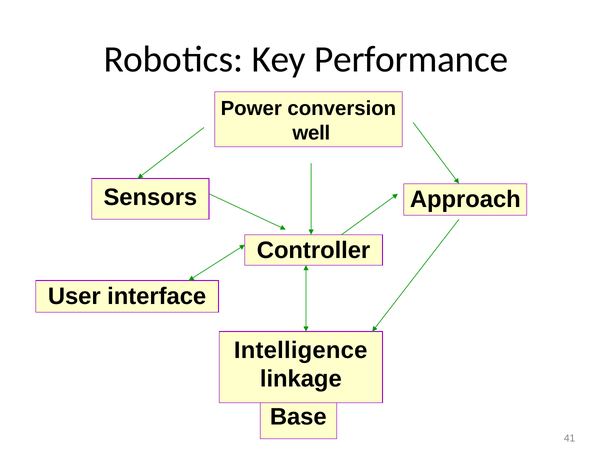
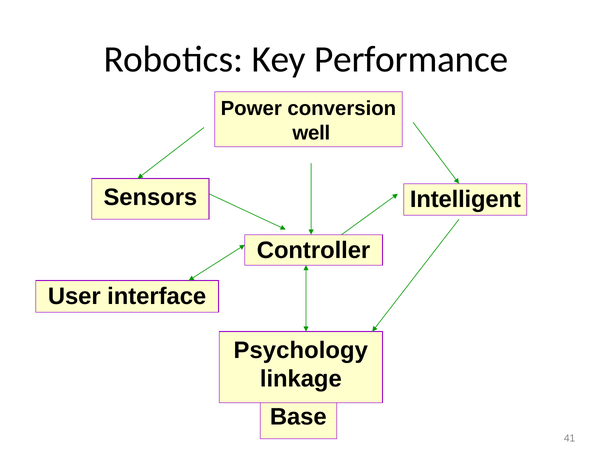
Approach: Approach -> Intelligent
Intelligence: Intelligence -> Psychology
